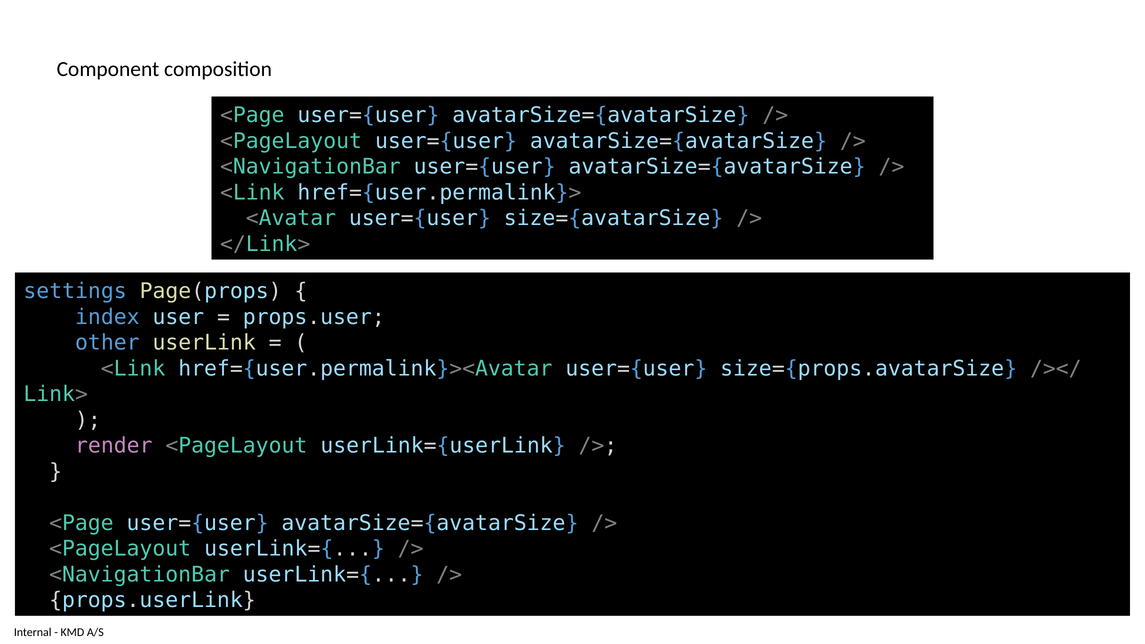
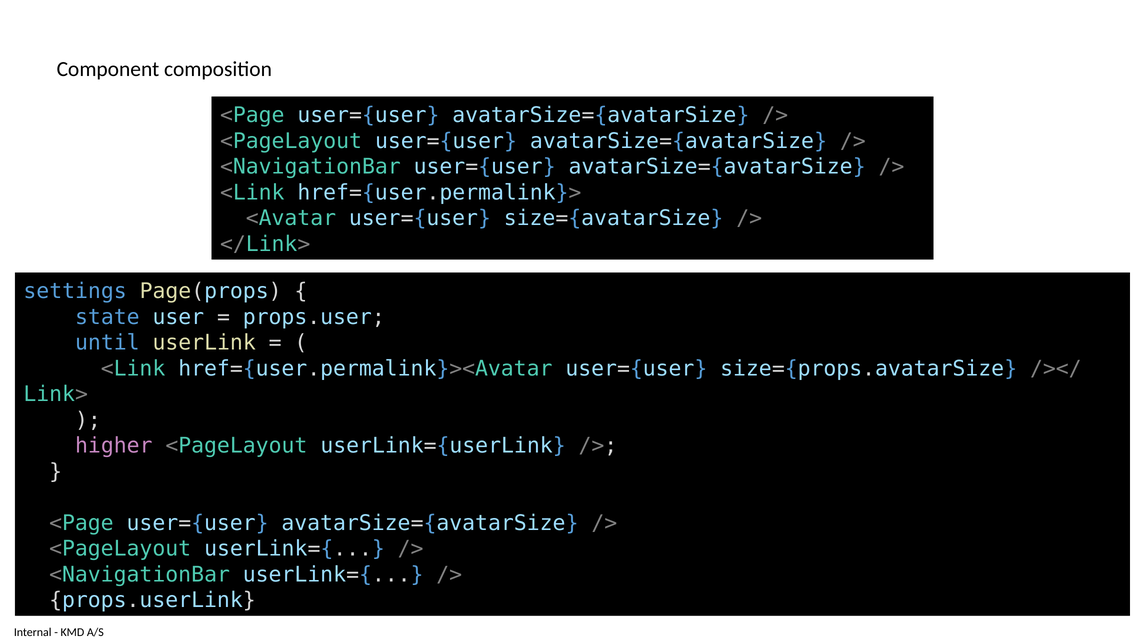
index: index -> state
other: other -> until
render: render -> higher
